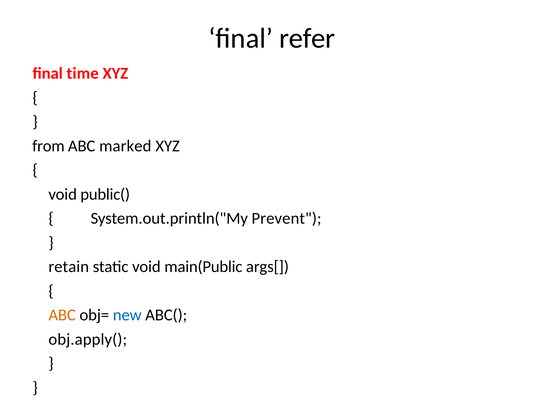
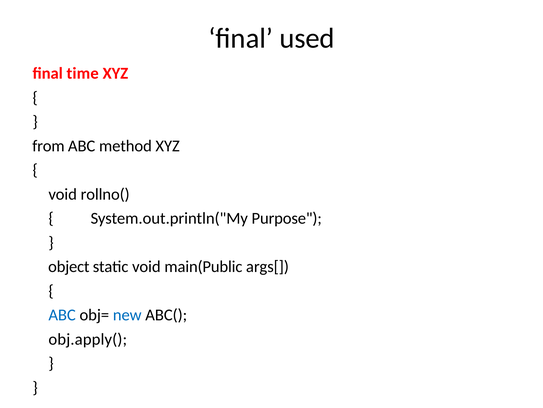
refer: refer -> used
marked: marked -> method
public(: public( -> rollno(
Prevent: Prevent -> Purpose
retain: retain -> object
ABC at (62, 315) colour: orange -> blue
